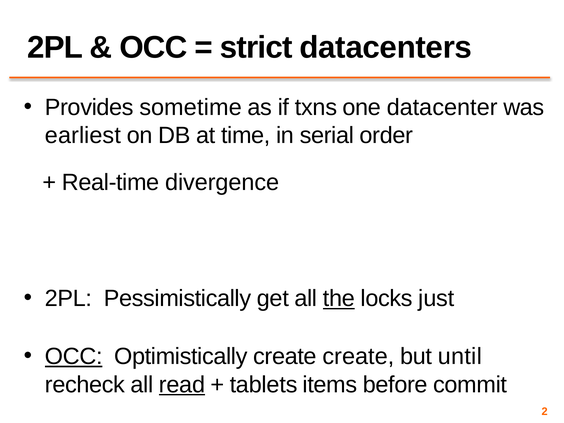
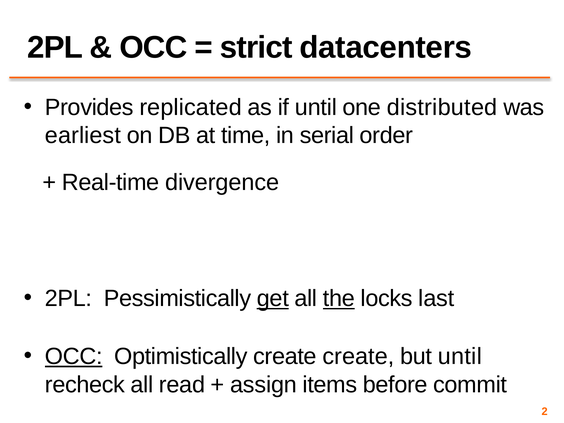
sometime: sometime -> replicated
if txns: txns -> until
datacenter: datacenter -> distributed
get underline: none -> present
just: just -> last
read underline: present -> none
tablets: tablets -> assign
